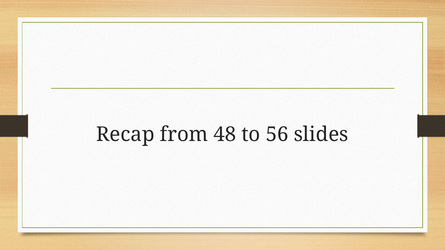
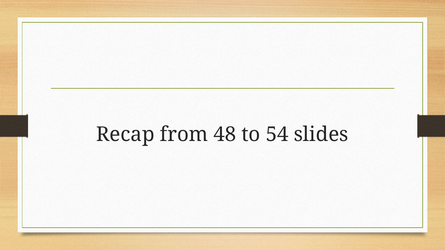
56: 56 -> 54
